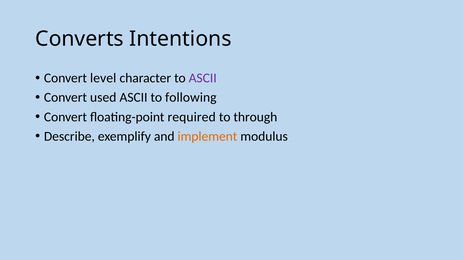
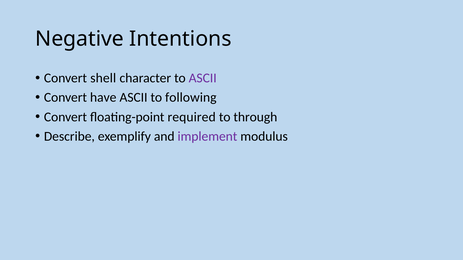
Converts: Converts -> Negative
level: level -> shell
used: used -> have
implement colour: orange -> purple
